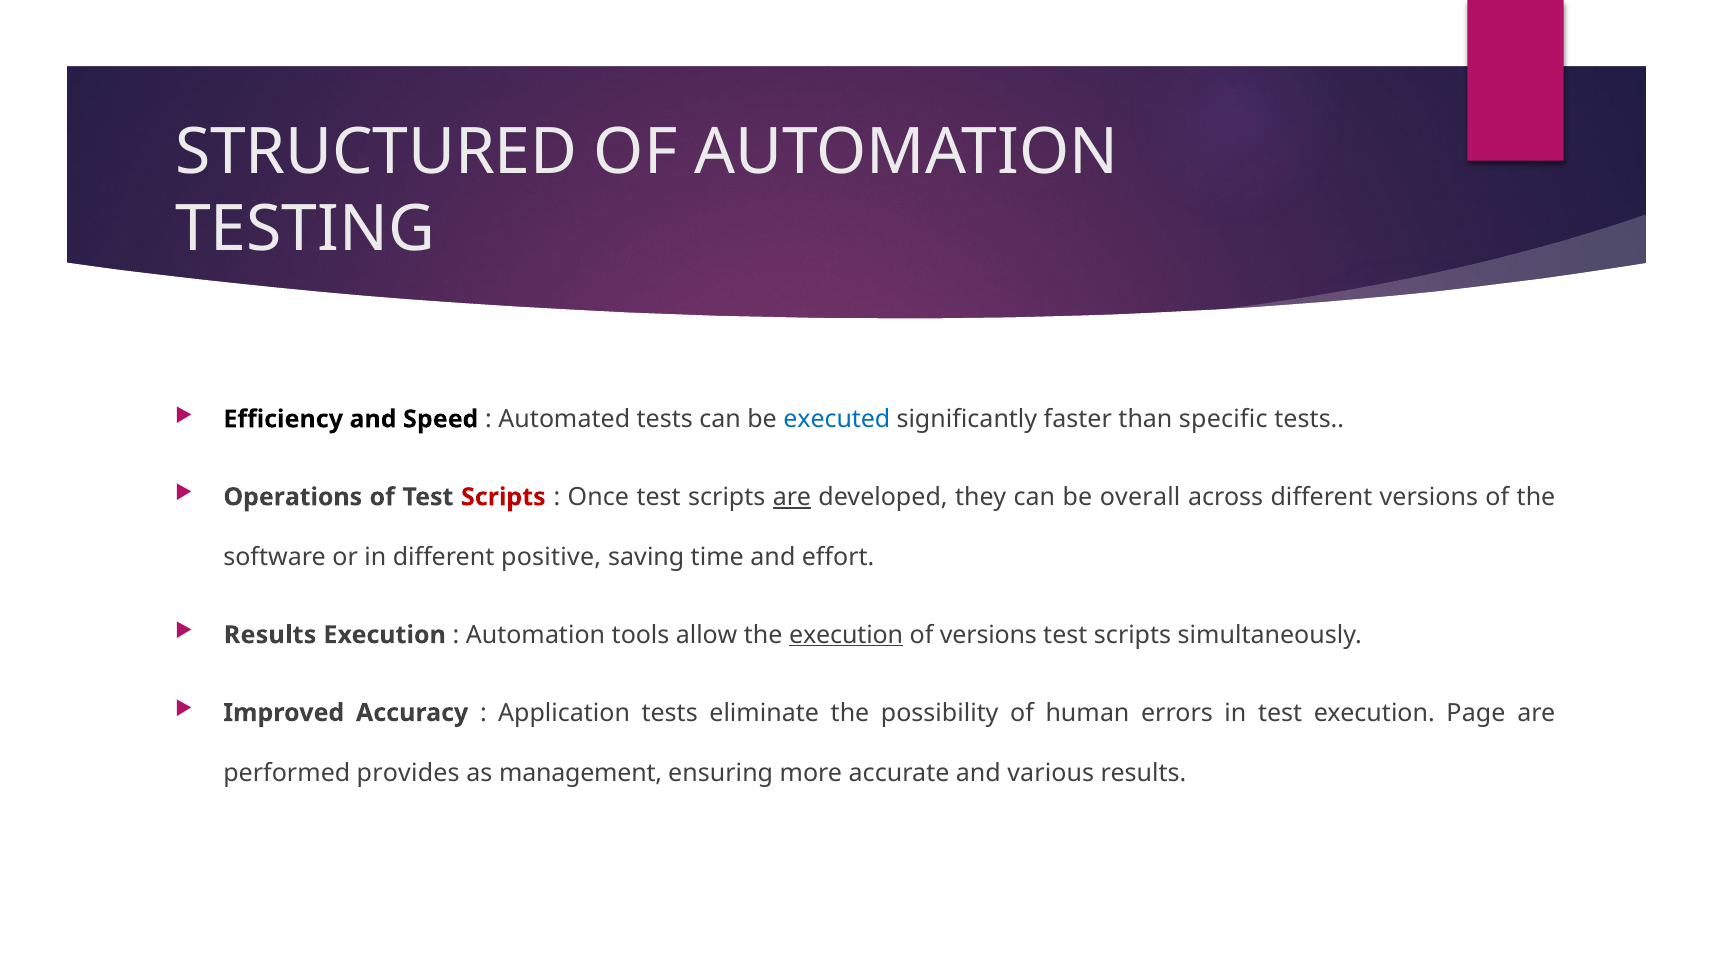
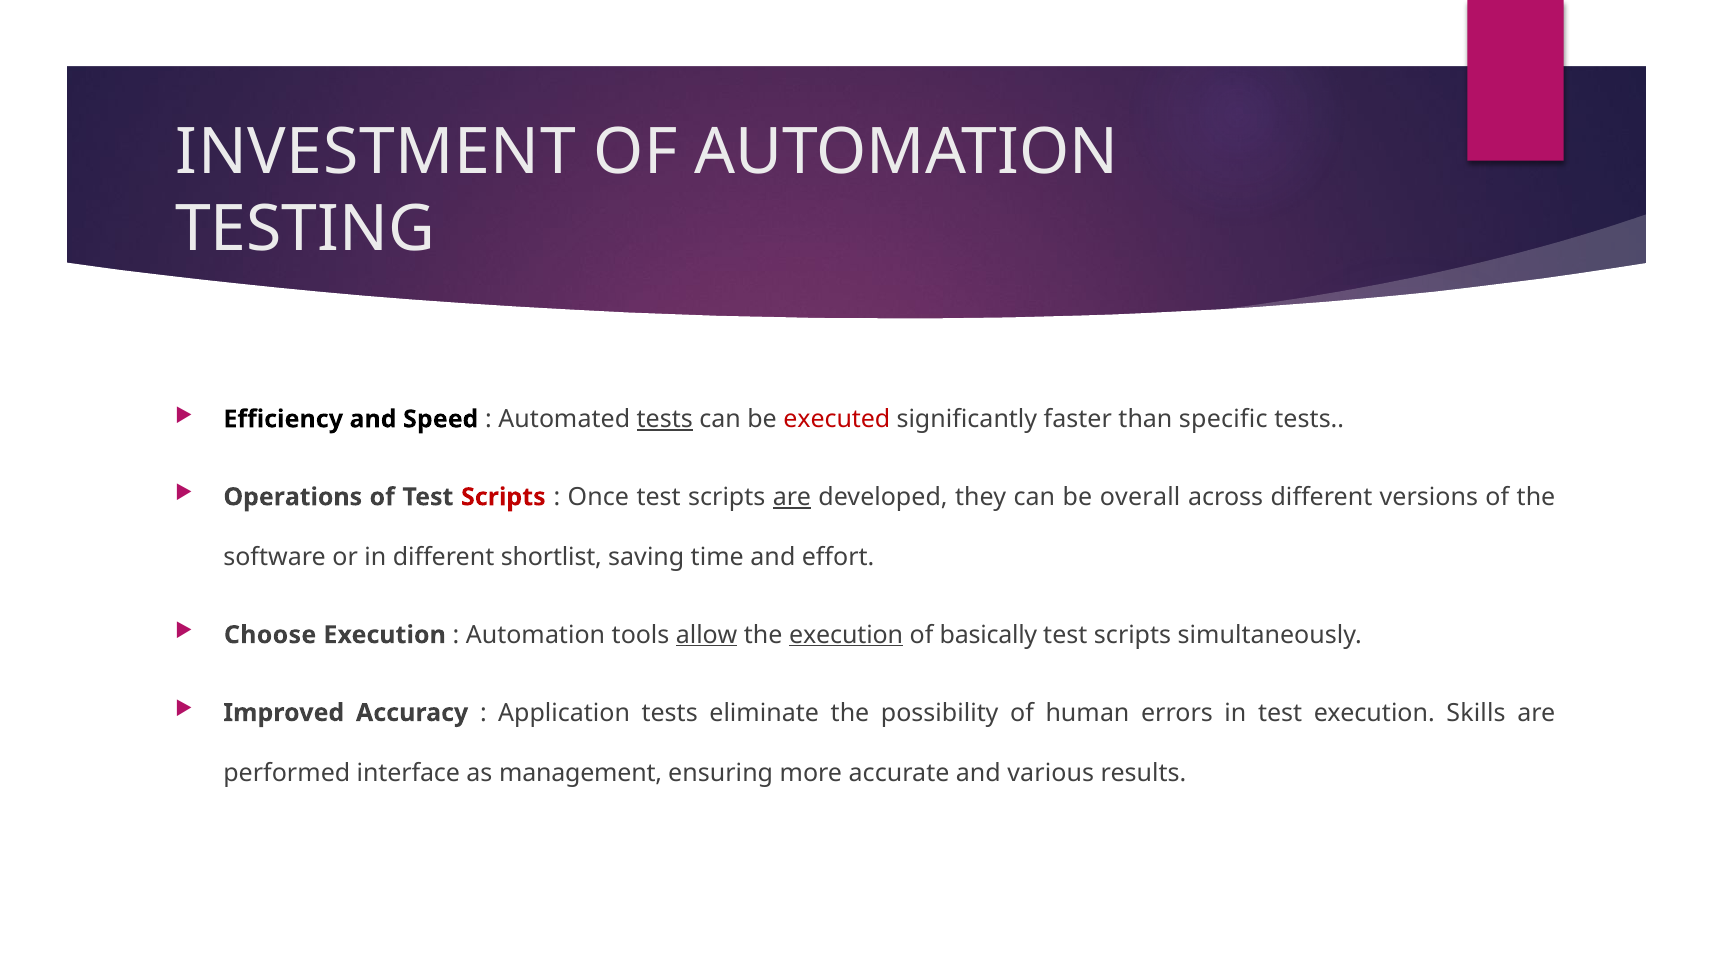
STRUCTURED: STRUCTURED -> INVESTMENT
tests at (665, 419) underline: none -> present
executed colour: blue -> red
positive: positive -> shortlist
Results at (270, 635): Results -> Choose
allow underline: none -> present
of versions: versions -> basically
Page: Page -> Skills
provides: provides -> interface
